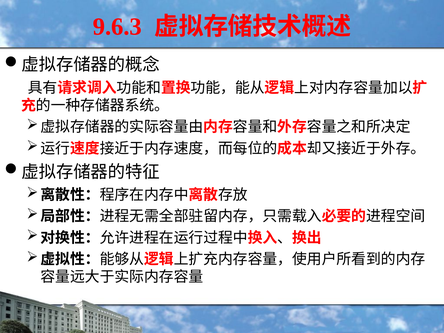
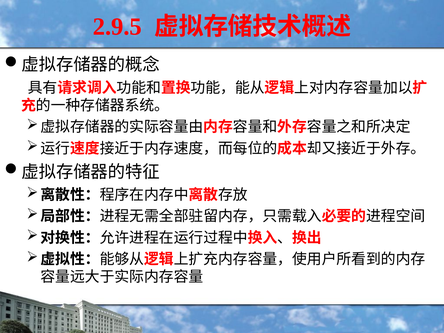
9.6.3: 9.6.3 -> 2.9.5
